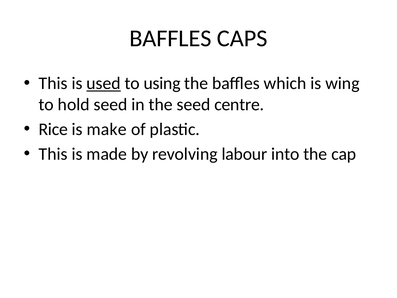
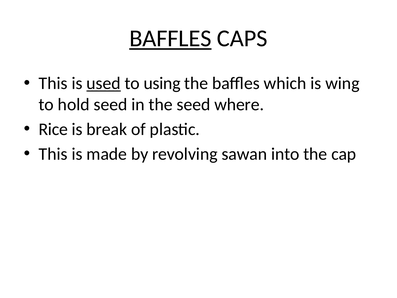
BAFFLES at (170, 38) underline: none -> present
centre: centre -> where
make: make -> break
labour: labour -> sawan
